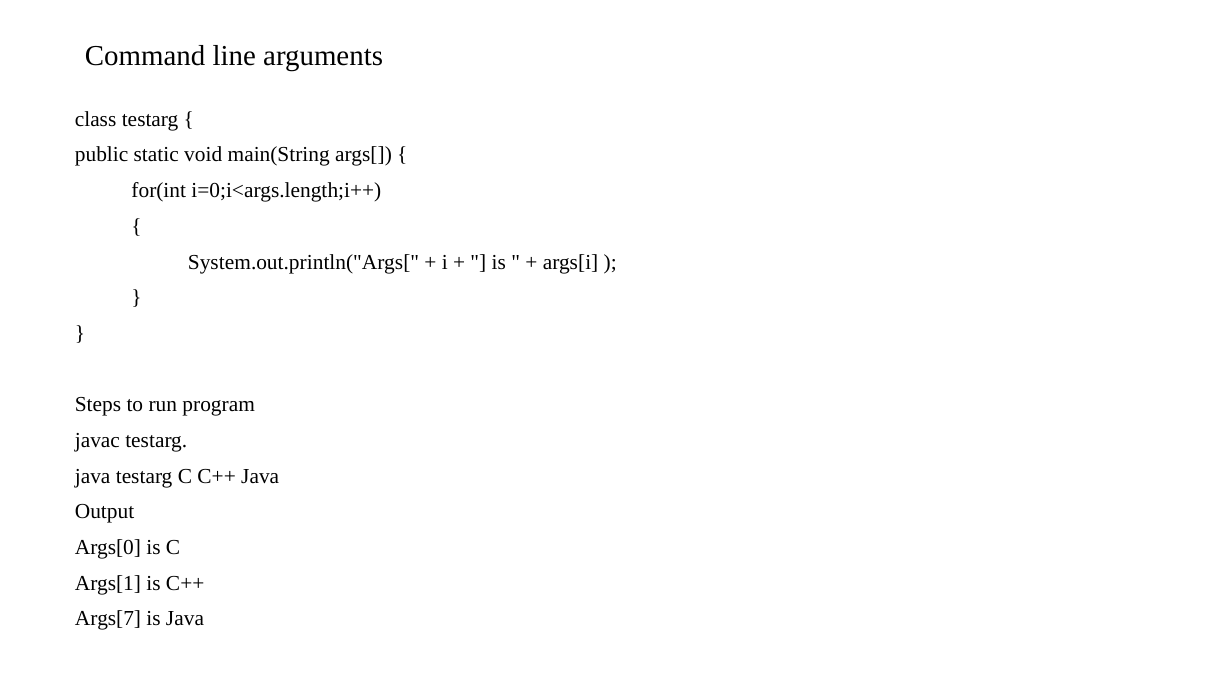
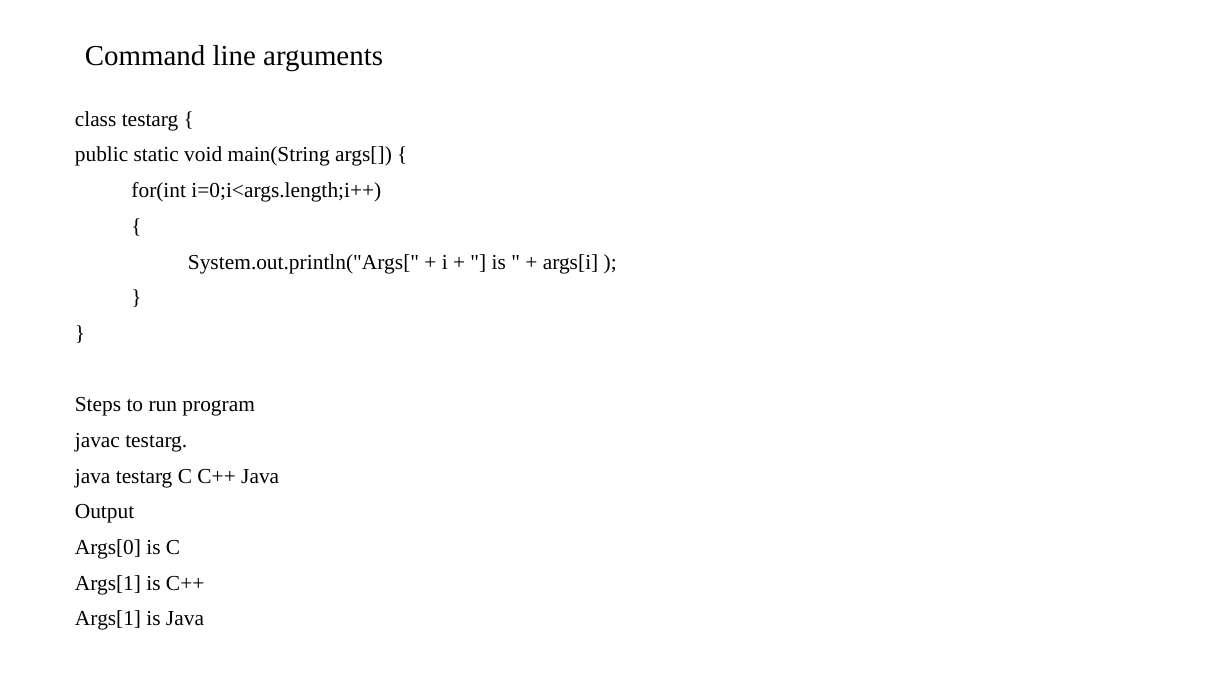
Args[7 at (108, 619): Args[7 -> Args[1
